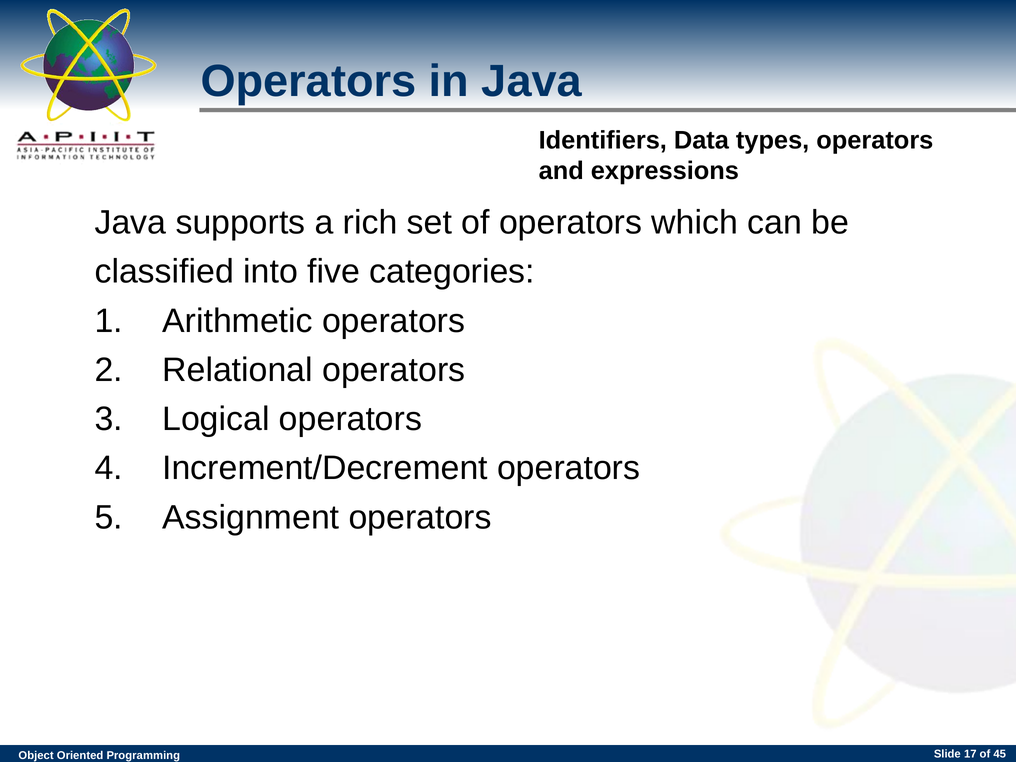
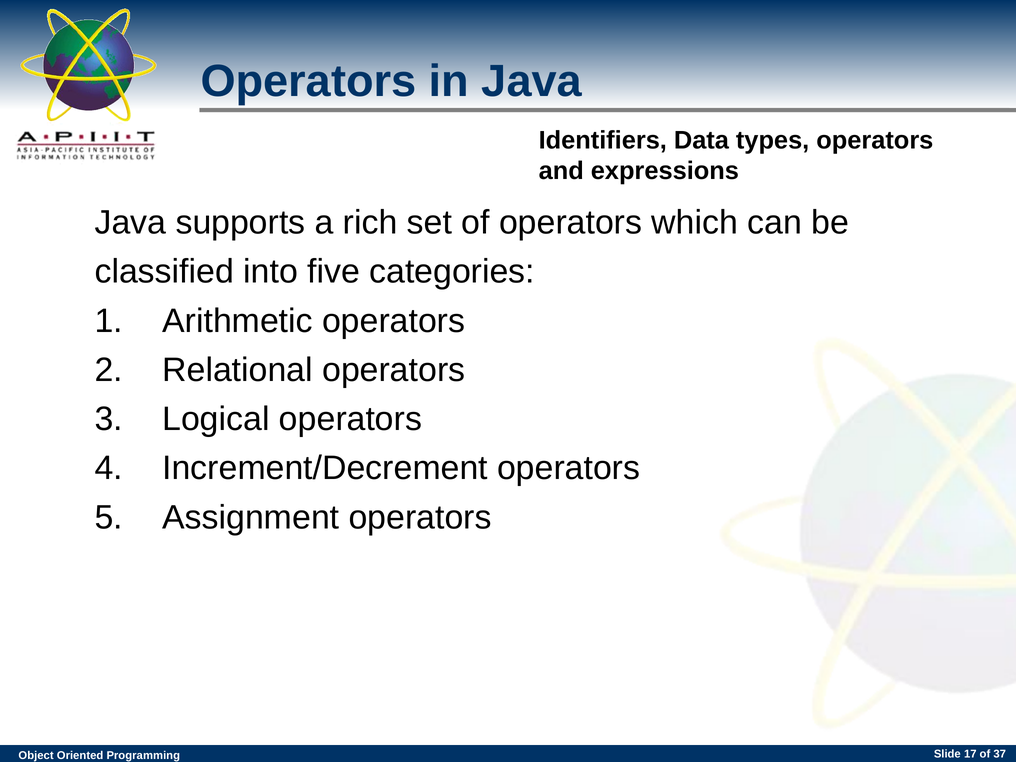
45: 45 -> 37
